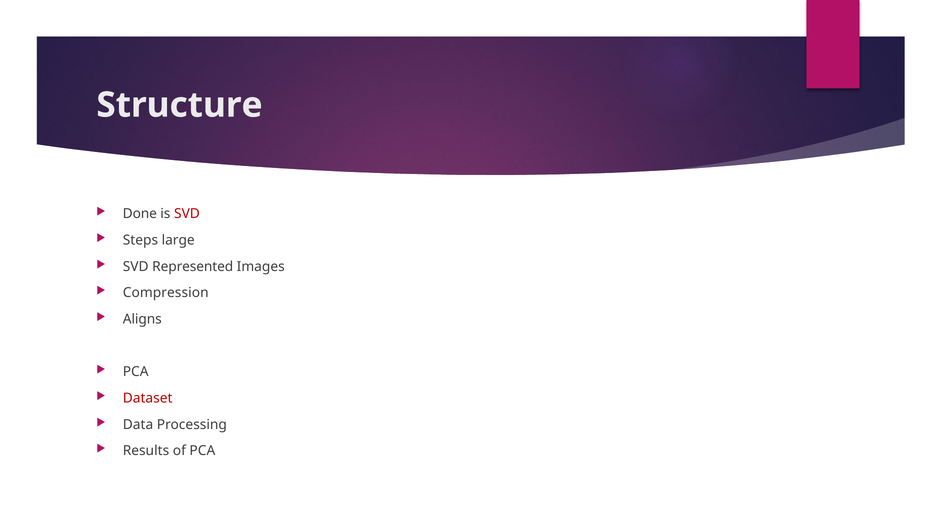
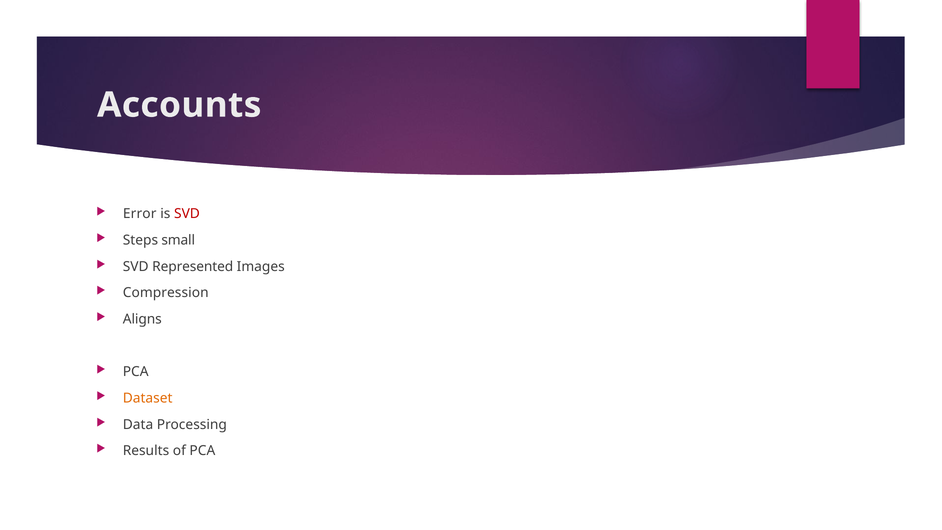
Structure: Structure -> Accounts
Done: Done -> Error
large: large -> small
Dataset colour: red -> orange
